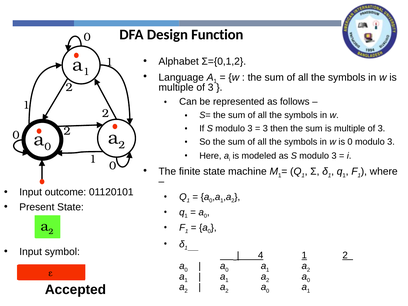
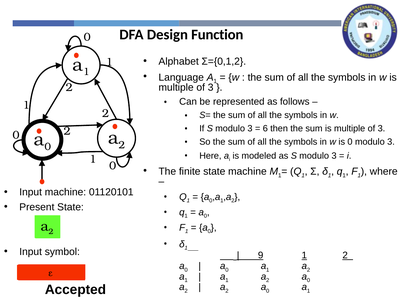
3 at (265, 129): 3 -> 6
Input outcome: outcome -> machine
4: 4 -> 9
